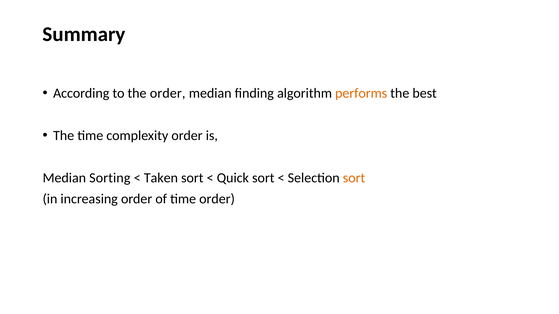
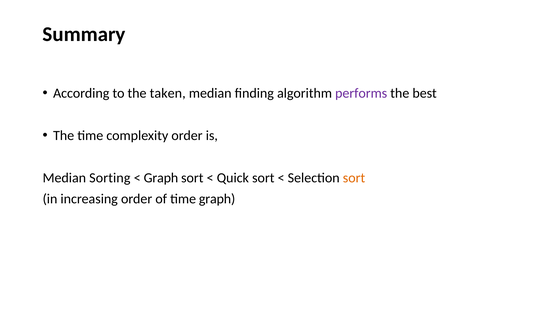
the order: order -> taken
performs colour: orange -> purple
Taken at (161, 178): Taken -> Graph
time order: order -> graph
